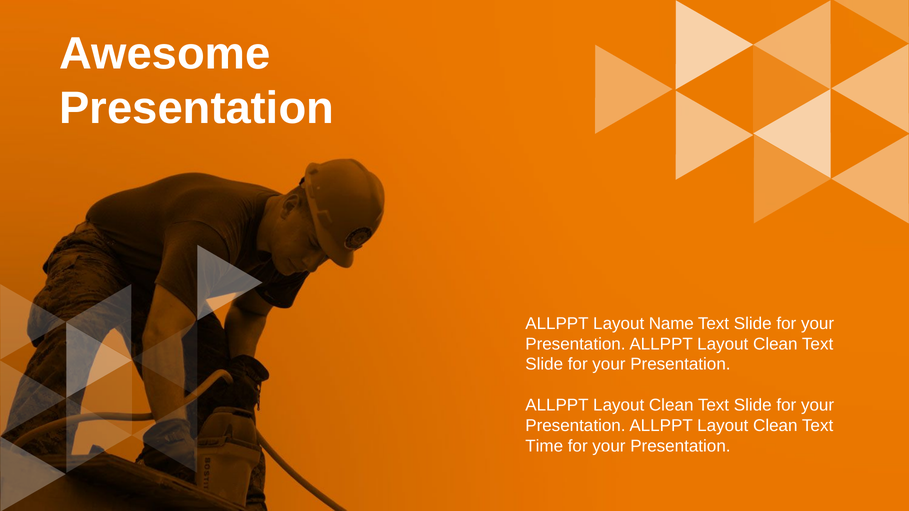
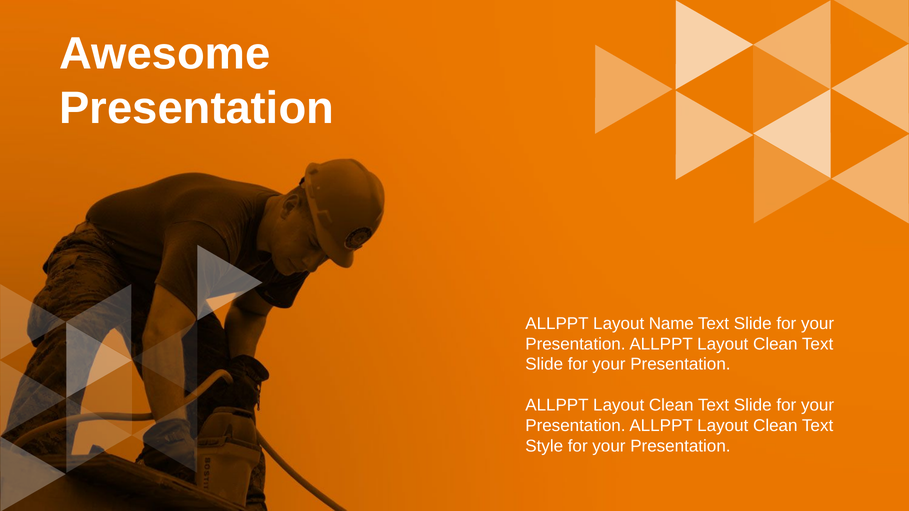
Time: Time -> Style
